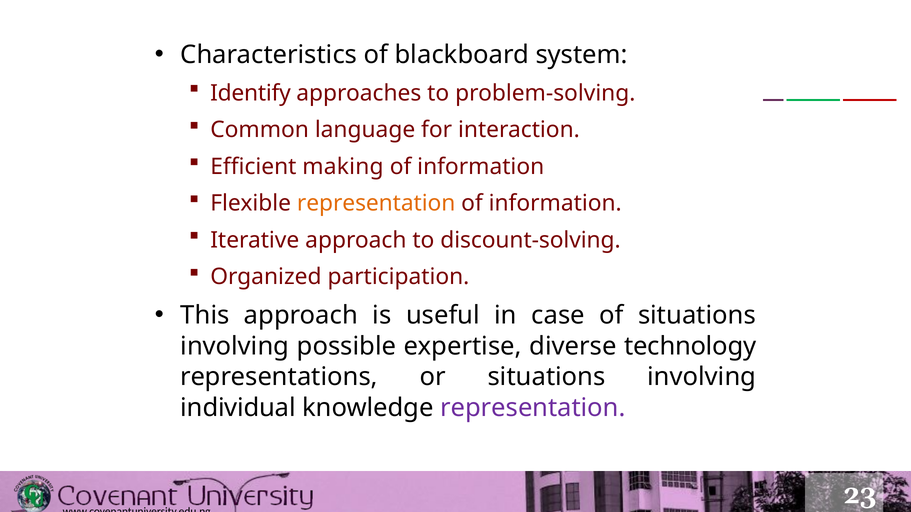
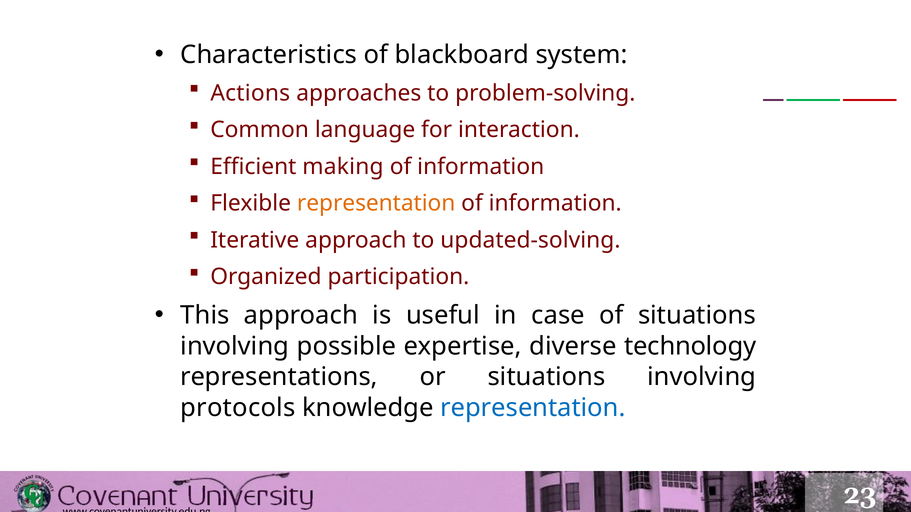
Identify: Identify -> Actions
discount-solving: discount-solving -> updated-solving
individual: individual -> protocols
representation at (533, 408) colour: purple -> blue
